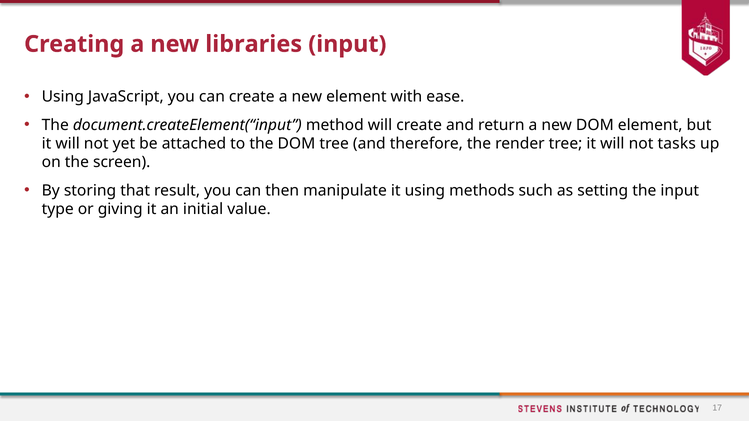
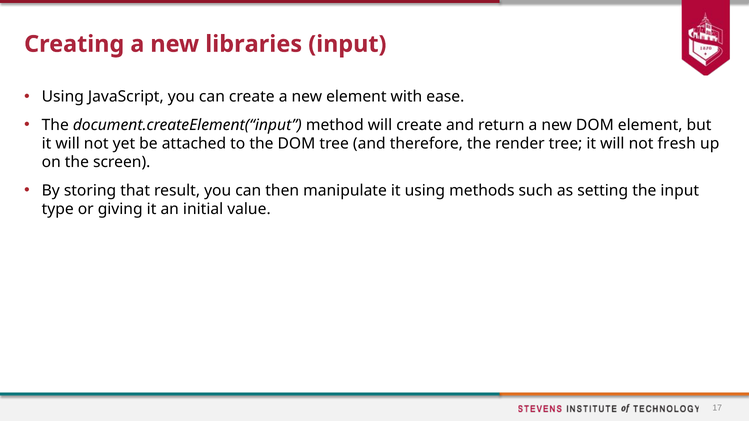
tasks: tasks -> fresh
